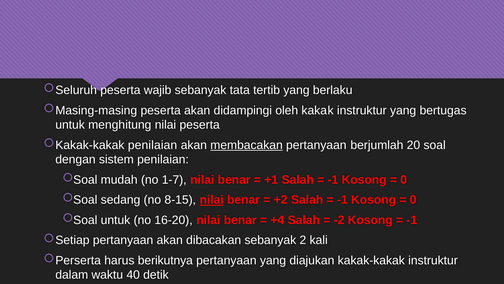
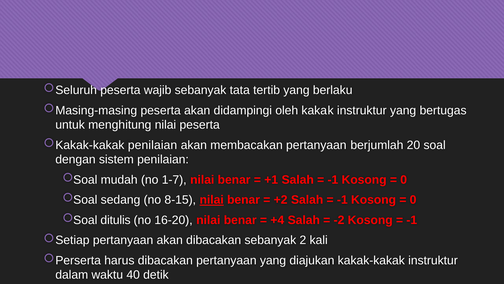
membacakan underline: present -> none
untuk at (115, 220): untuk -> ditulis
harus berikutnya: berikutnya -> dibacakan
